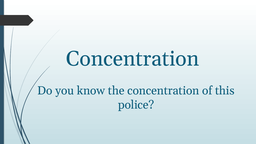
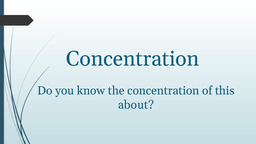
police: police -> about
